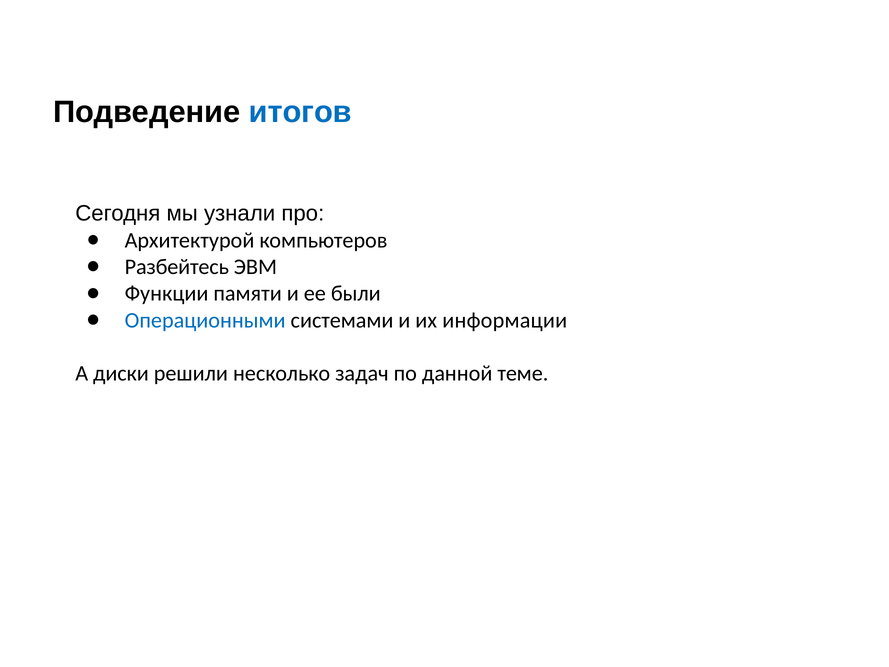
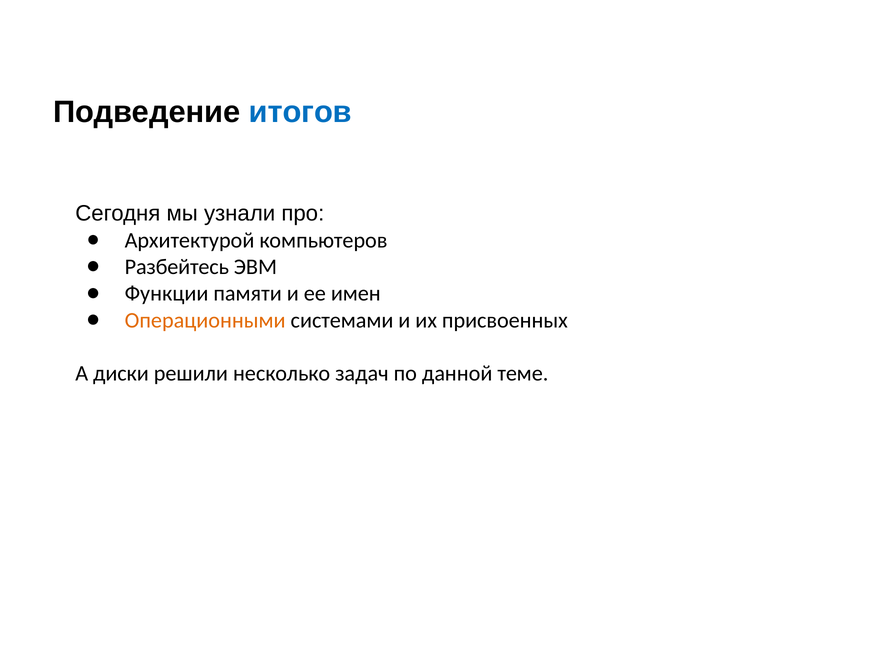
были: были -> имен
Операционными colour: blue -> orange
информации: информации -> присвоенных
